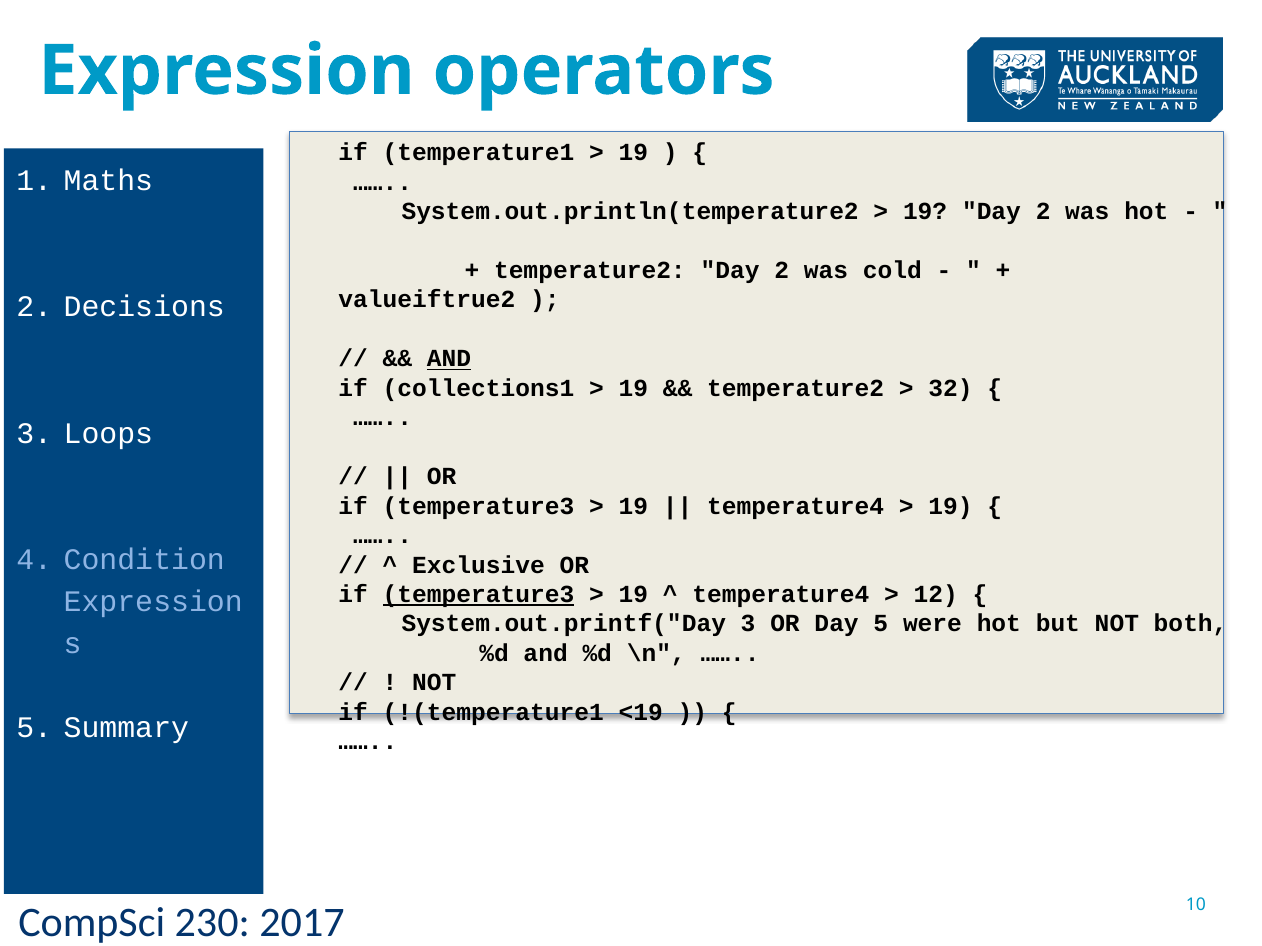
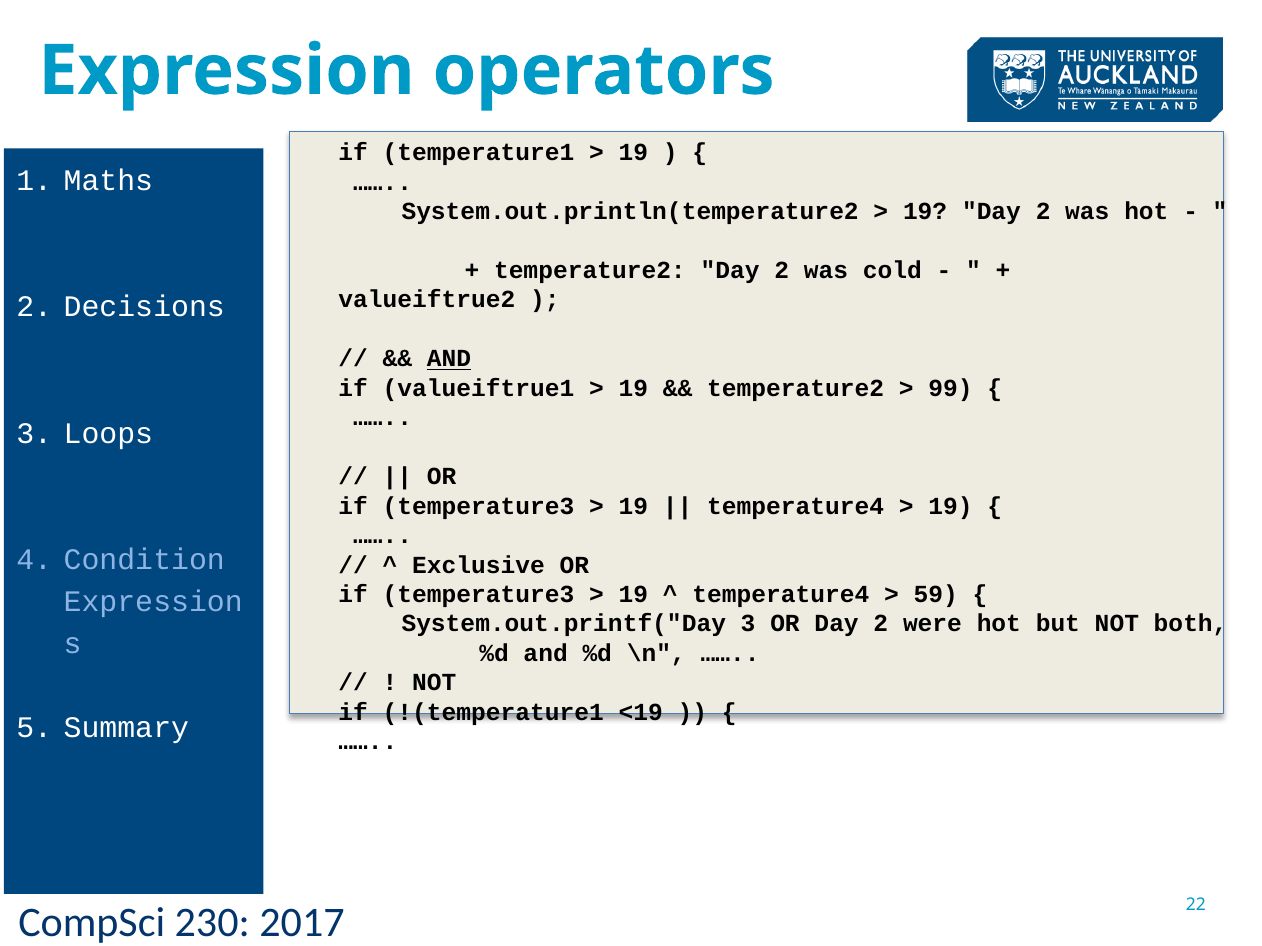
collections1: collections1 -> valueiftrue1
32: 32 -> 99
temperature3 at (478, 595) underline: present -> none
12: 12 -> 59
OR Day 5: 5 -> 2
10: 10 -> 22
